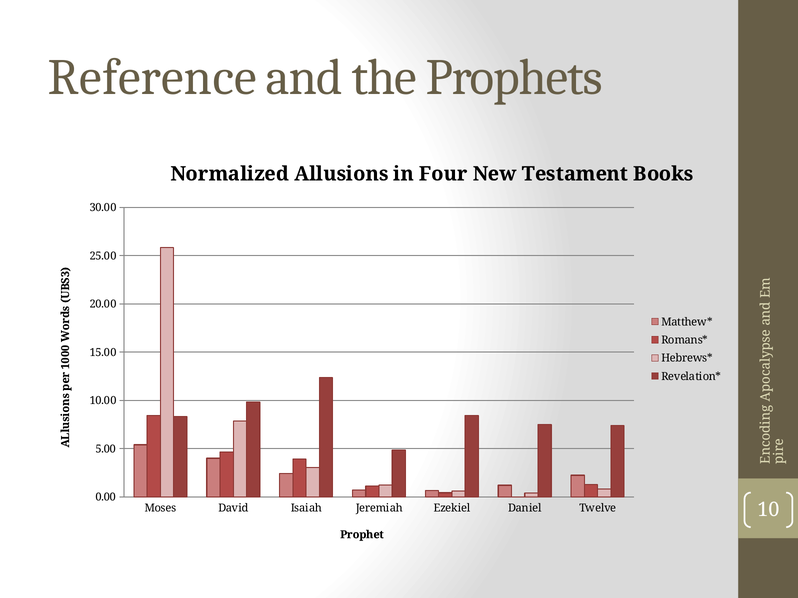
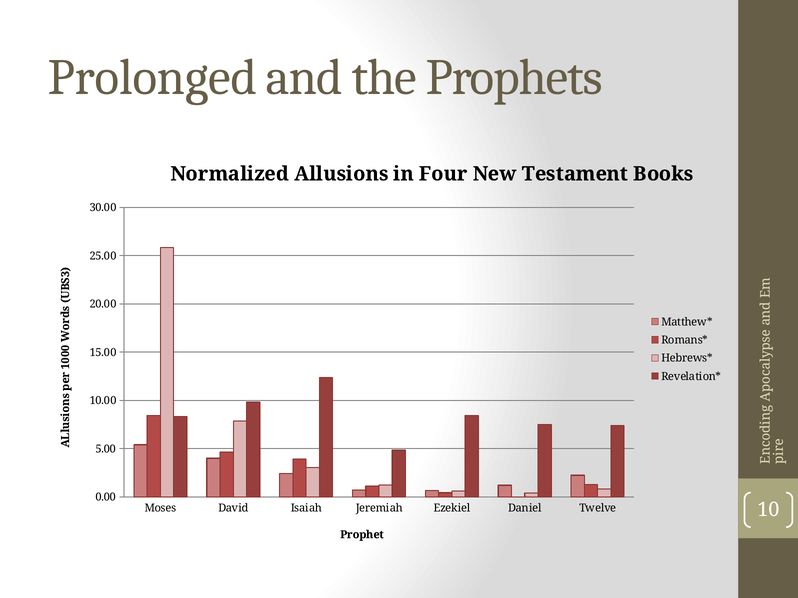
Reference: Reference -> Prolonged
